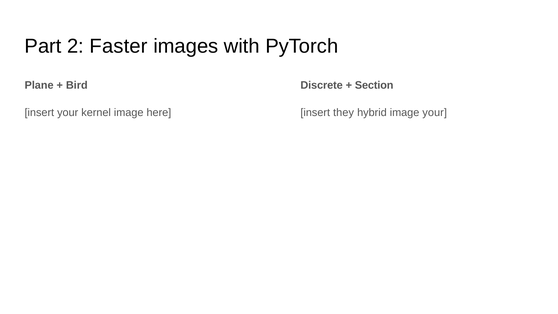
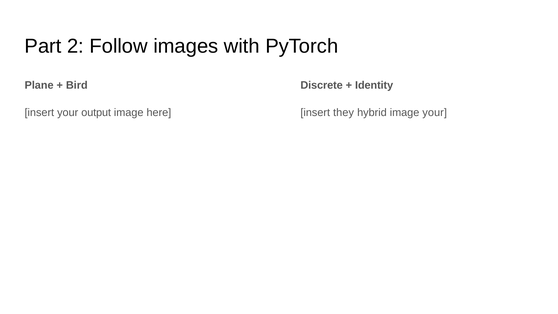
Faster: Faster -> Follow
Section: Section -> Identity
kernel: kernel -> output
